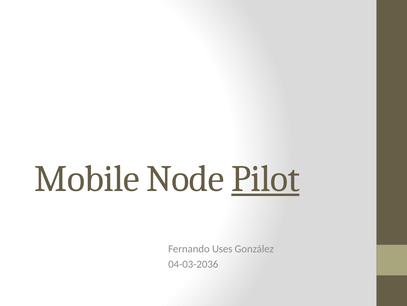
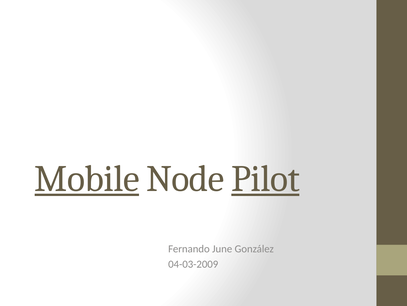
Mobile underline: none -> present
Uses: Uses -> June
04-03-2036: 04-03-2036 -> 04-03-2009
